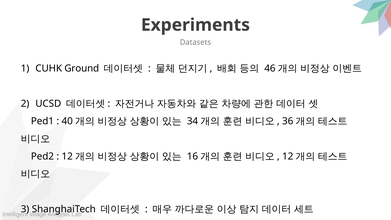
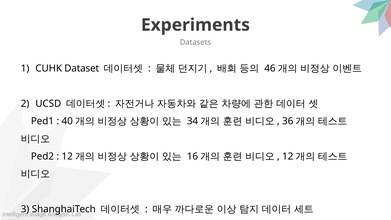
Ground: Ground -> Dataset
